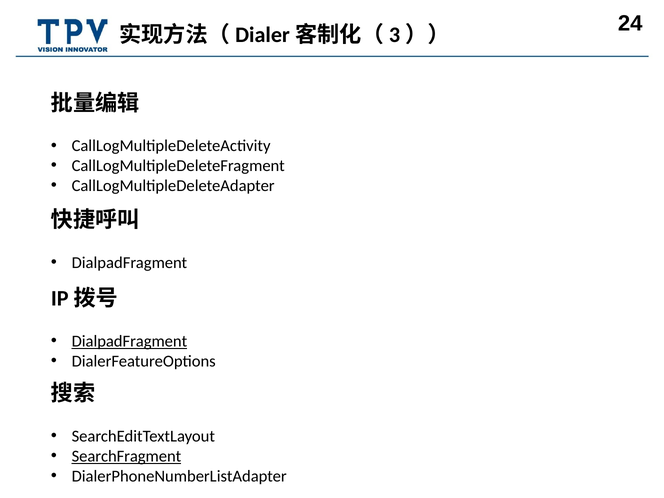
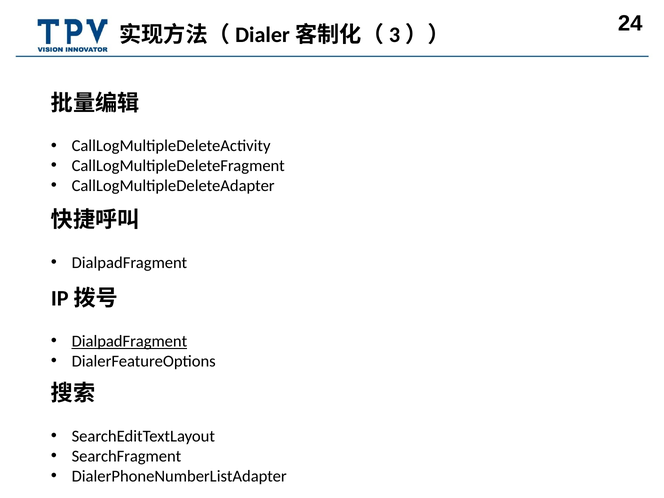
SearchFragment underline: present -> none
